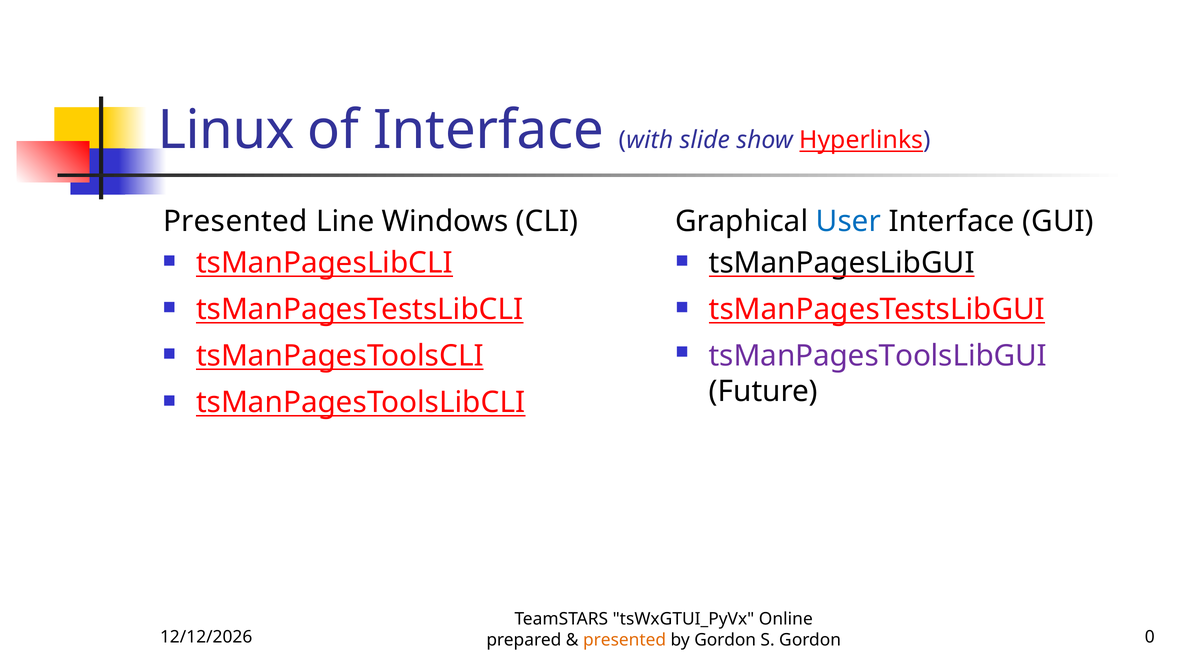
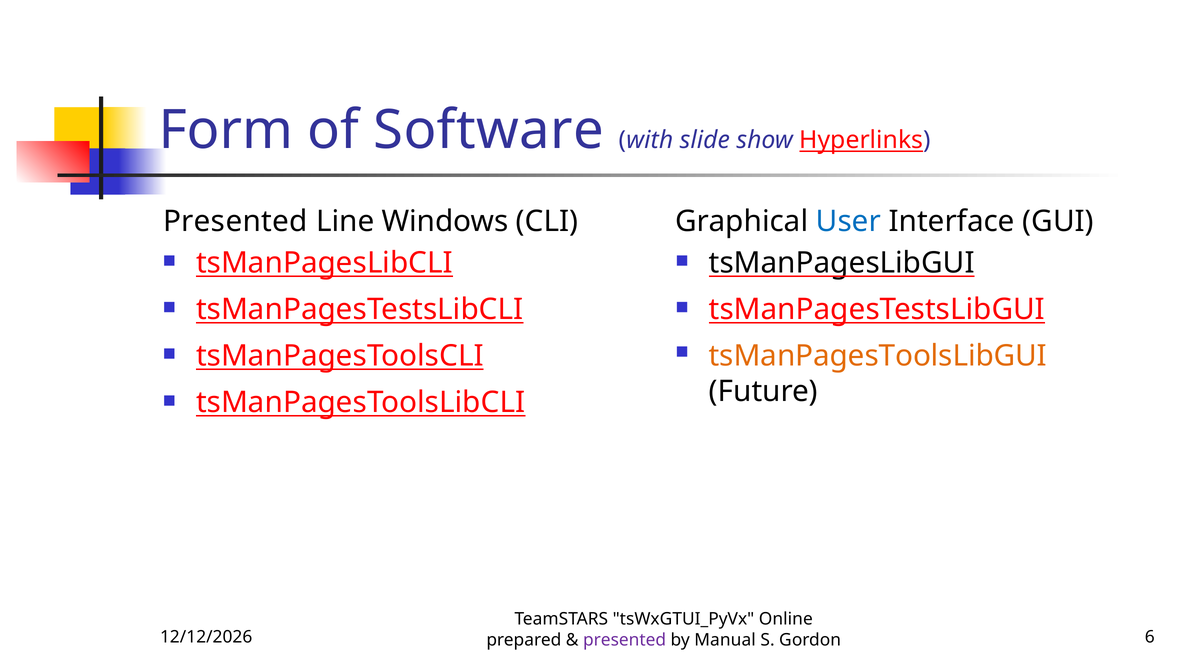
Linux: Linux -> Form
of Interface: Interface -> Software
tsManPagesToolsLibGUI colour: purple -> orange
presented at (625, 640) colour: orange -> purple
by Gordon: Gordon -> Manual
0: 0 -> 6
